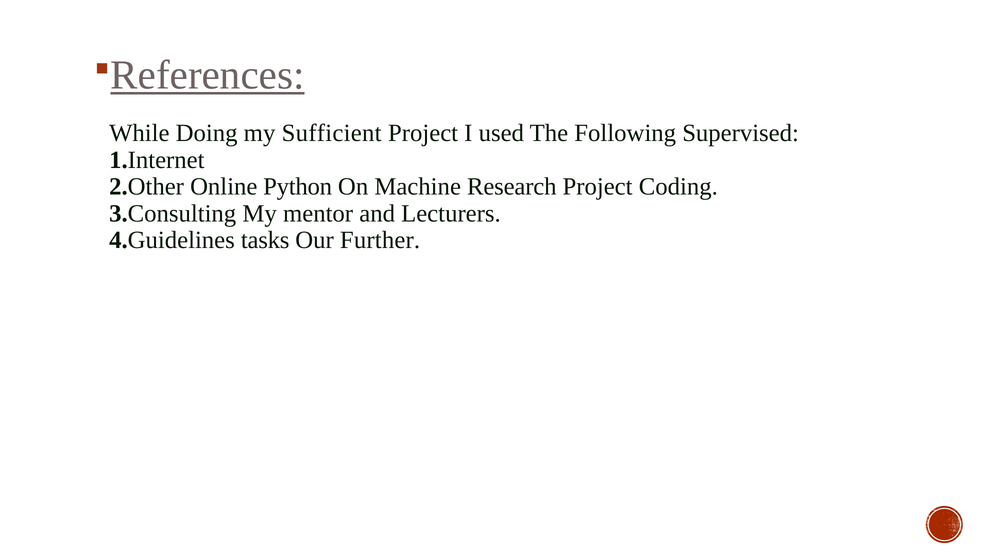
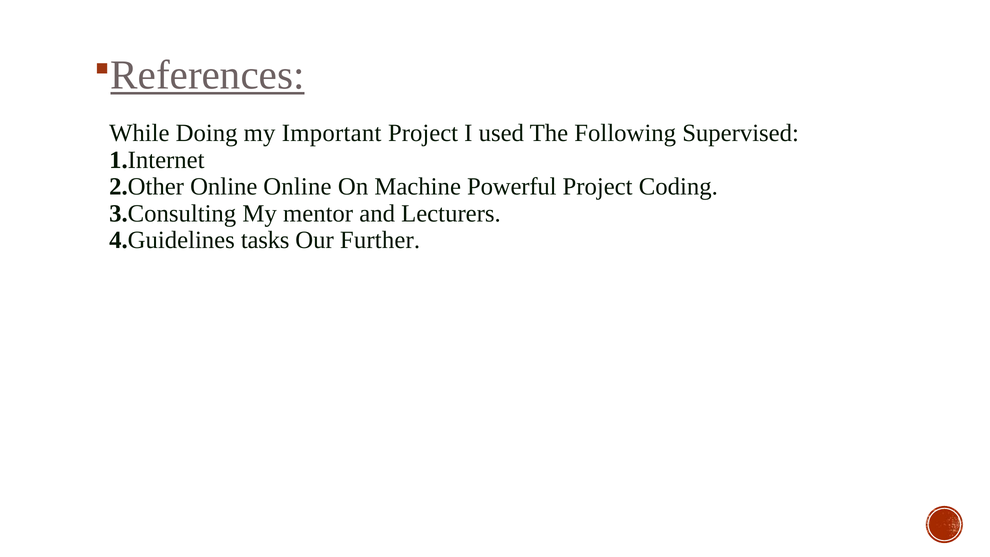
Sufficient: Sufficient -> Important
Online Python: Python -> Online
Research: Research -> Powerful
